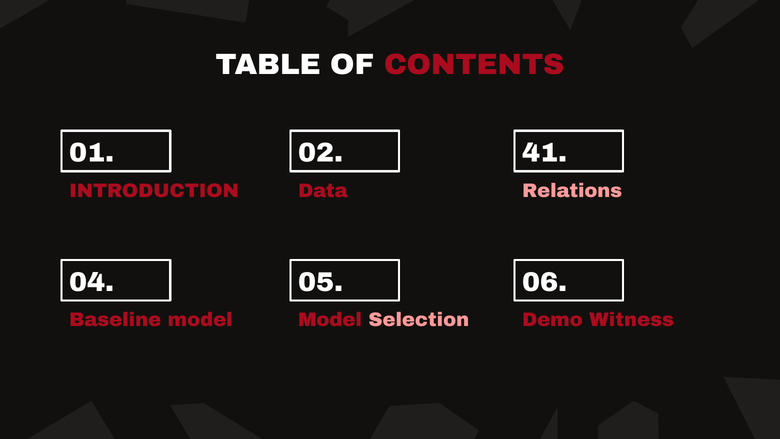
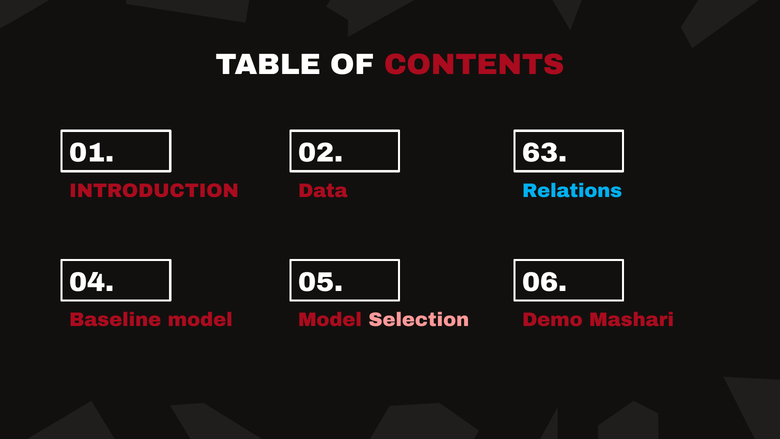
41: 41 -> 63
Relations colour: pink -> light blue
Witness: Witness -> Mashari
